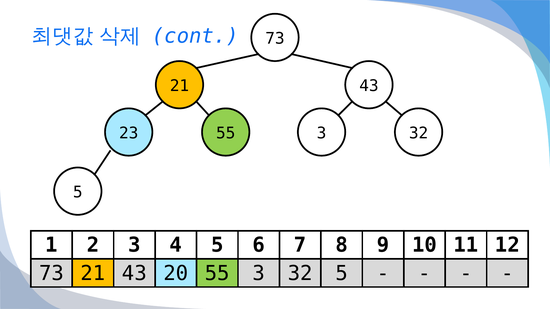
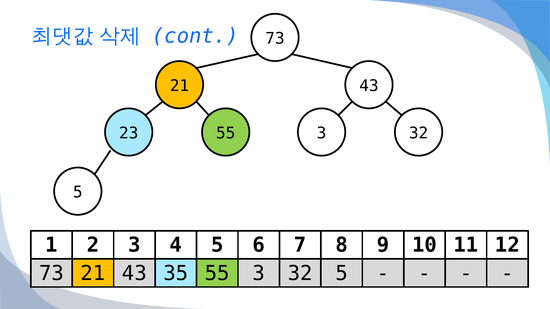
20: 20 -> 35
